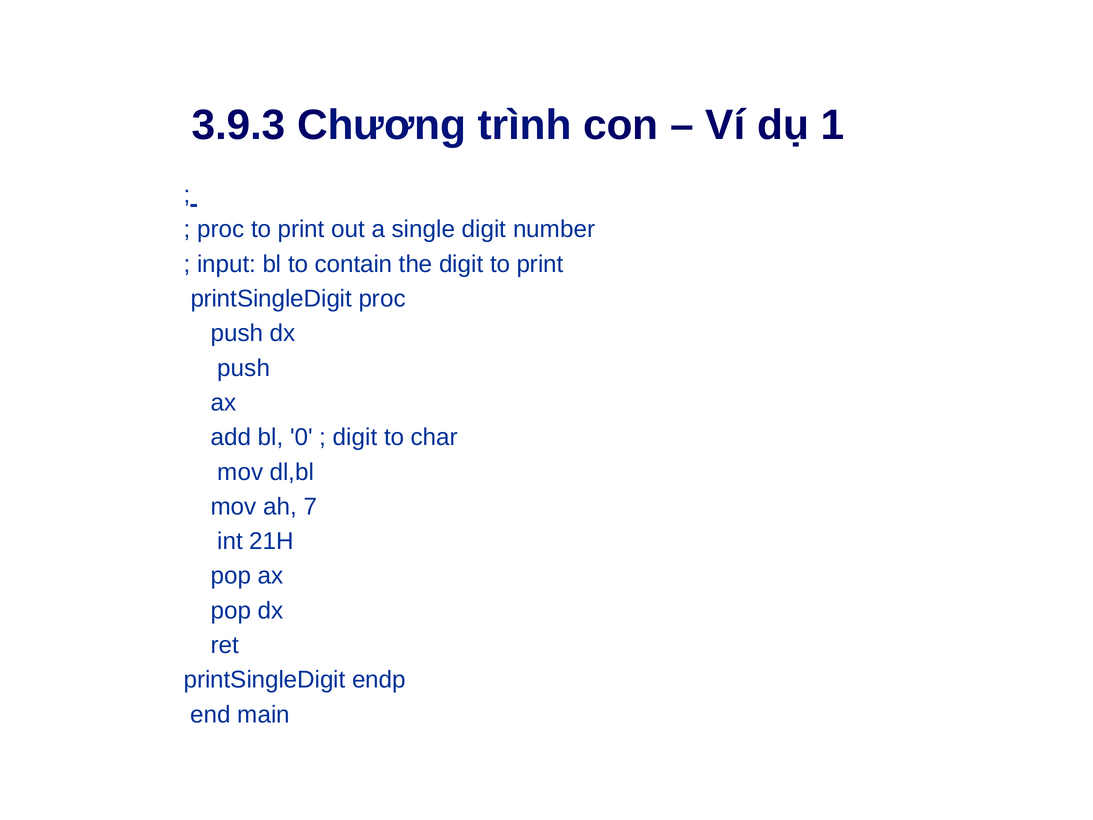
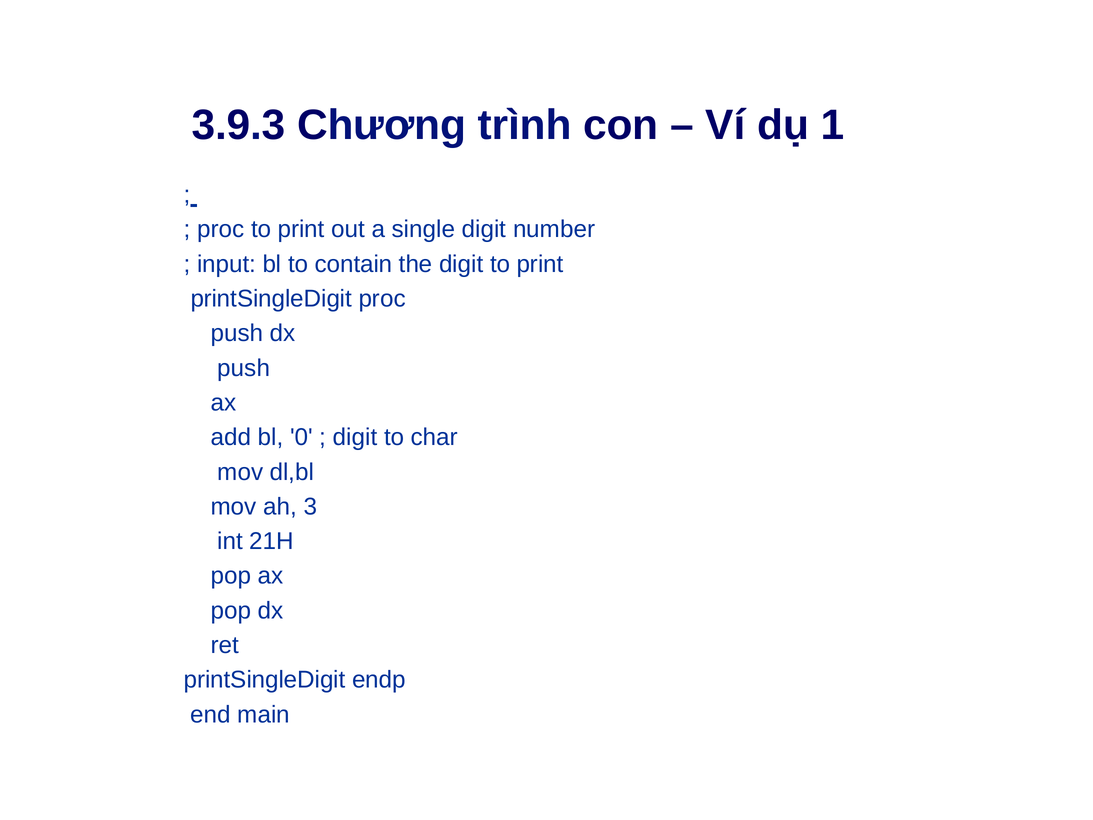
7: 7 -> 3
